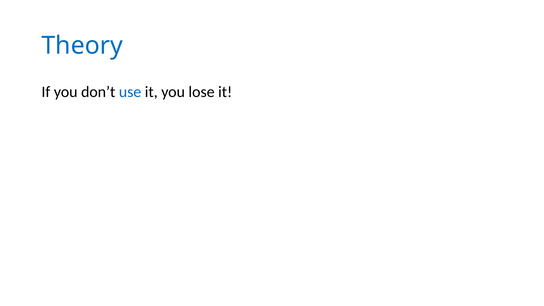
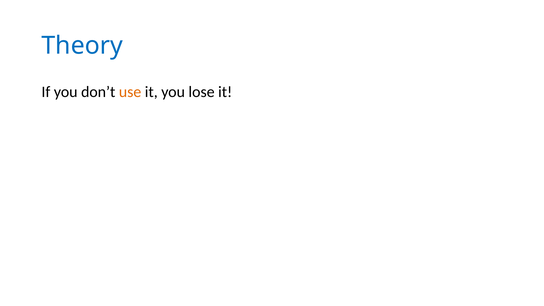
use colour: blue -> orange
